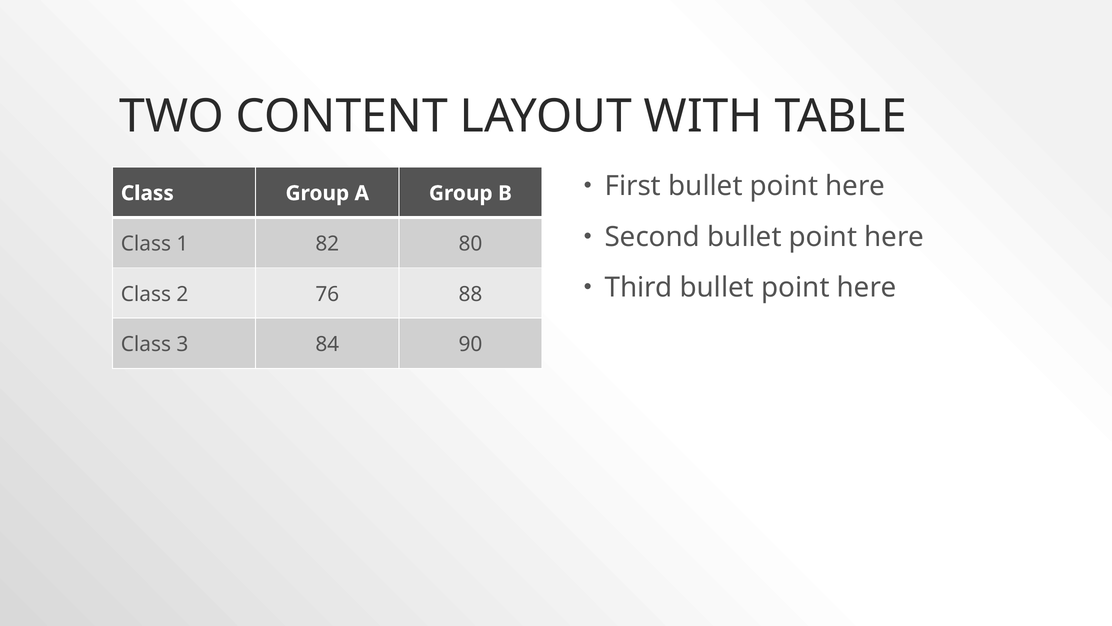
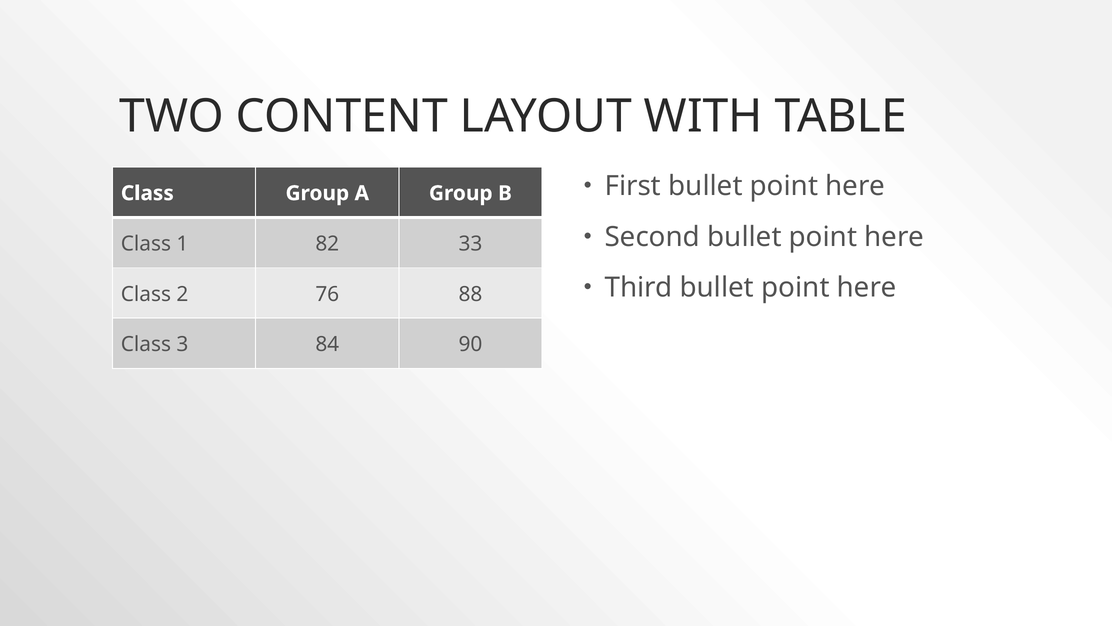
80: 80 -> 33
